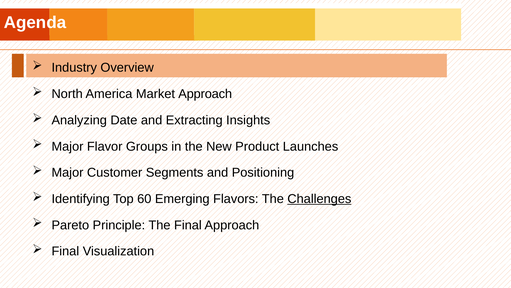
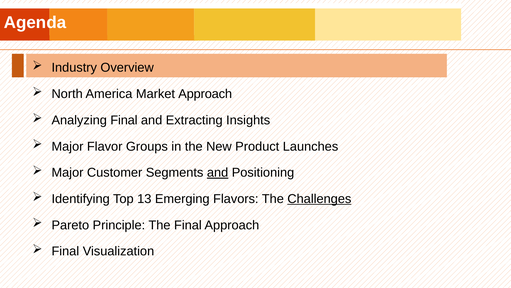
Analyzing Date: Date -> Final
and at (218, 172) underline: none -> present
60: 60 -> 13
